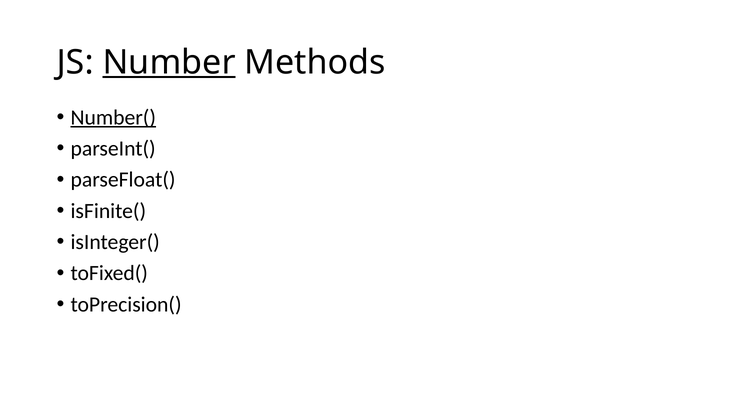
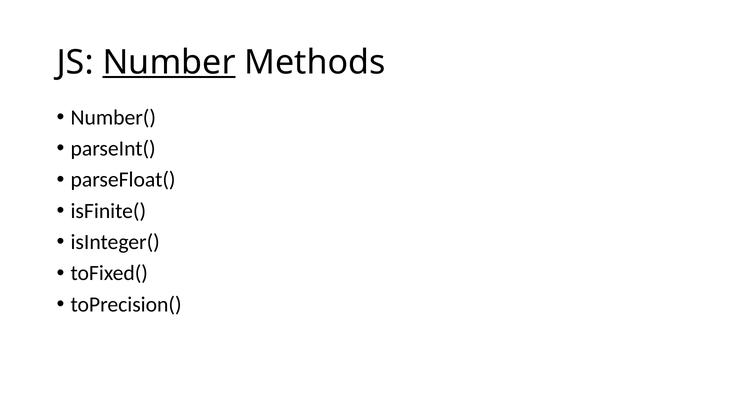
Number( underline: present -> none
